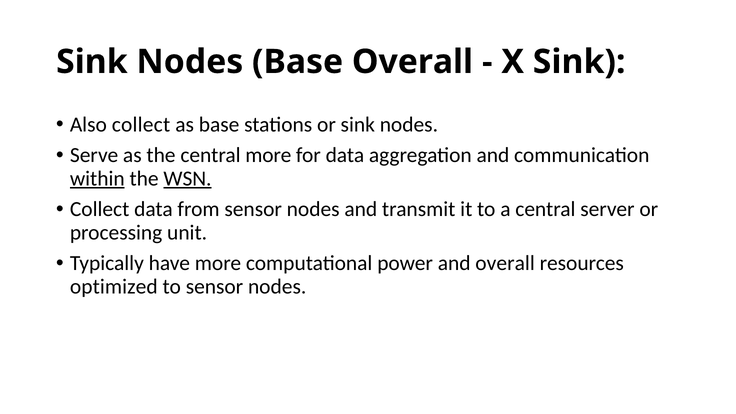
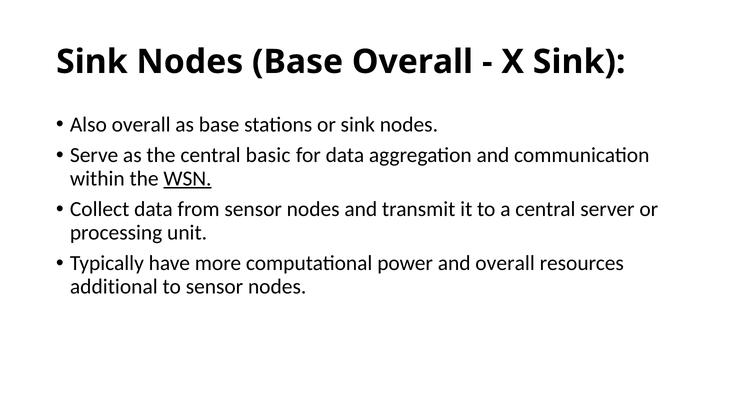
Also collect: collect -> overall
central more: more -> basic
within underline: present -> none
optimized: optimized -> additional
